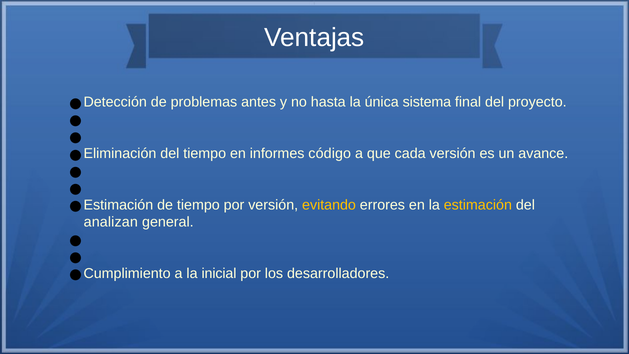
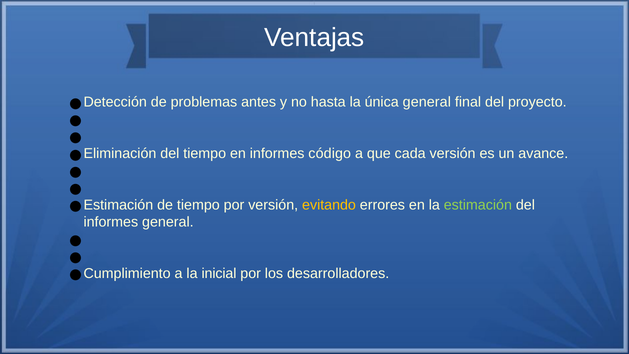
única sistema: sistema -> general
estimación colour: yellow -> light green
analizan at (111, 222): analizan -> informes
